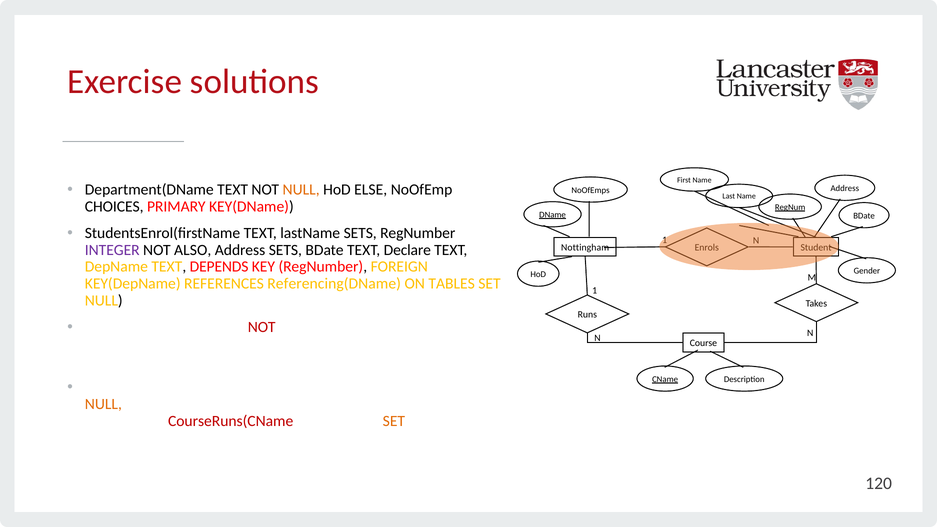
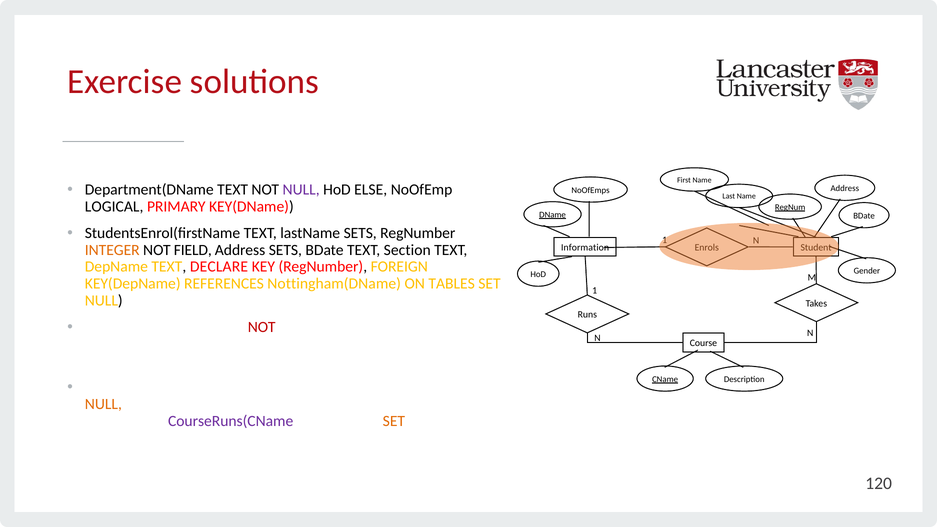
NULL at (301, 190) colour: orange -> purple
CHOICES: CHOICES -> LOGICAL
Nottingham: Nottingham -> Information
INTEGER at (112, 250) colour: purple -> orange
ALSO: ALSO -> FIELD
TEXT Declare: Declare -> Section
TEXT DEPENDS: DEPENDS -> DECLARE
Referencing(DName: Referencing(DName -> Nottingham(DName
CourseRuns(CName at (231, 421) colour: red -> purple
